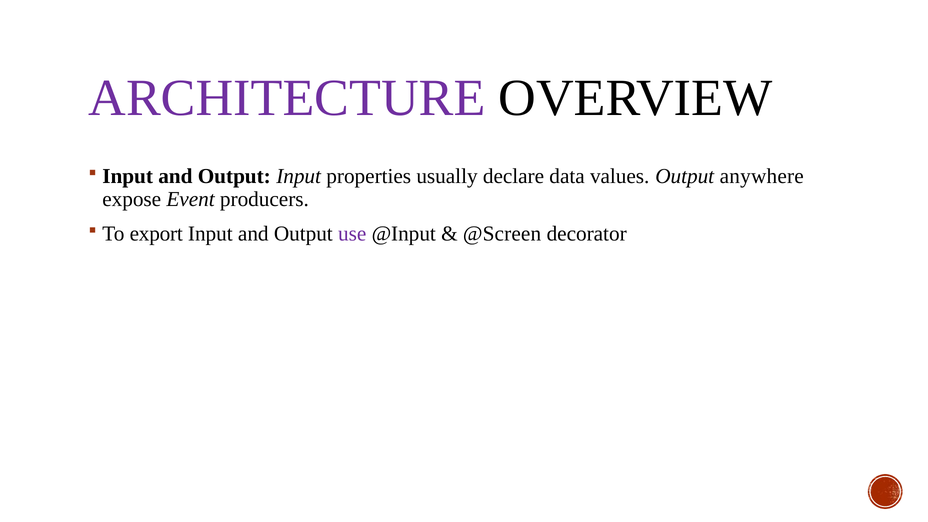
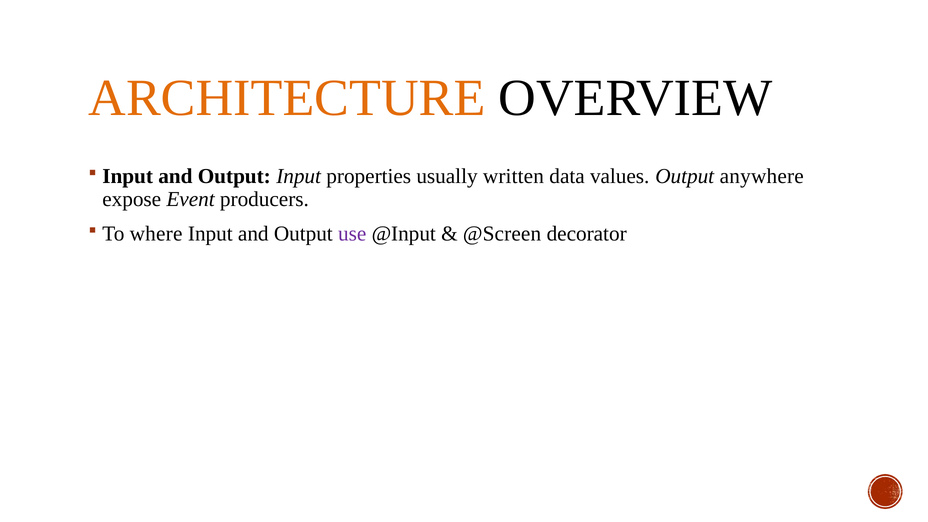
ARCHITECTURE colour: purple -> orange
declare: declare -> written
export: export -> where
